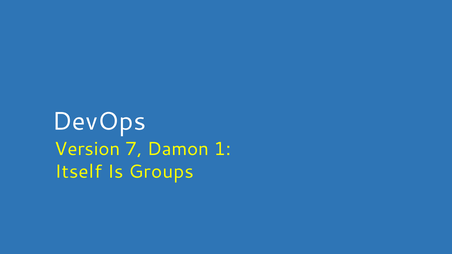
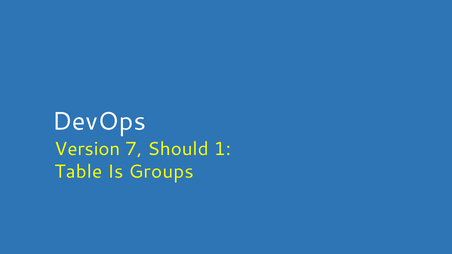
Damon: Damon -> Should
Itself: Itself -> Table
